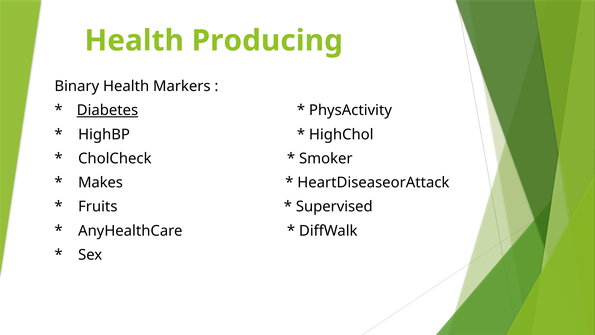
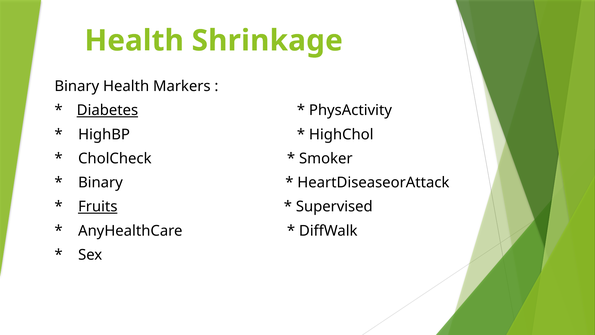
Producing: Producing -> Shrinkage
Makes at (100, 182): Makes -> Binary
Fruits underline: none -> present
